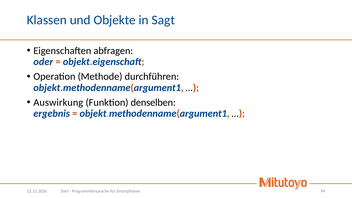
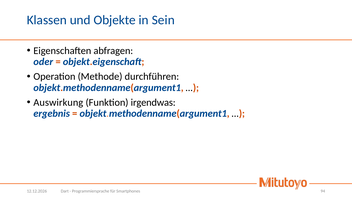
Sagt: Sagt -> Sein
denselben: denselben -> irgendwas
